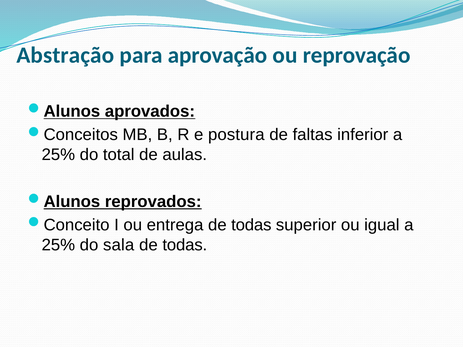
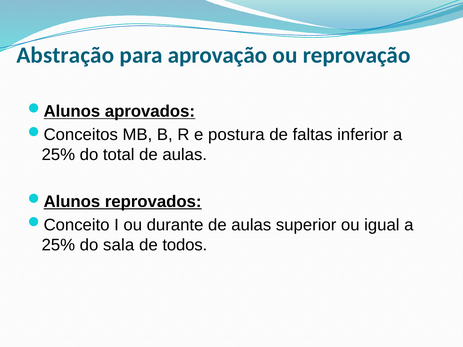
entrega: entrega -> durante
todas at (251, 225): todas -> aulas
todas at (185, 245): todas -> todos
